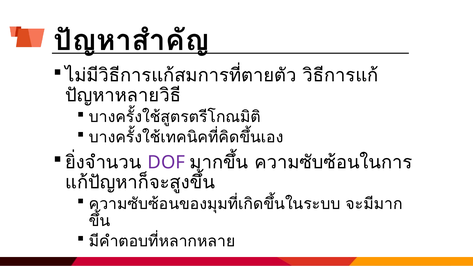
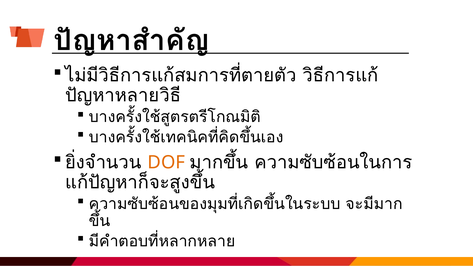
DOF colour: purple -> orange
